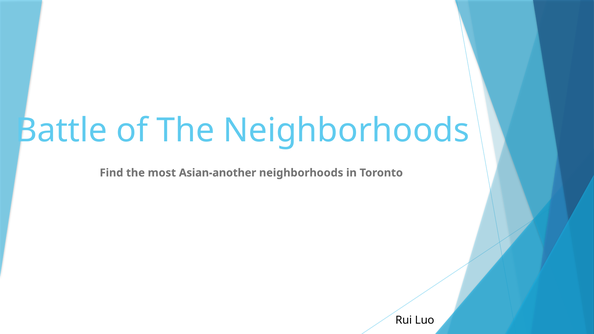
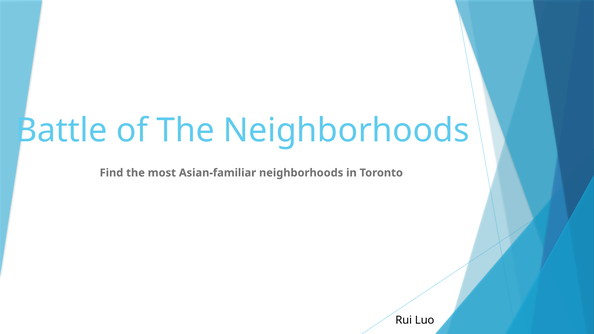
Asian-another: Asian-another -> Asian-familiar
